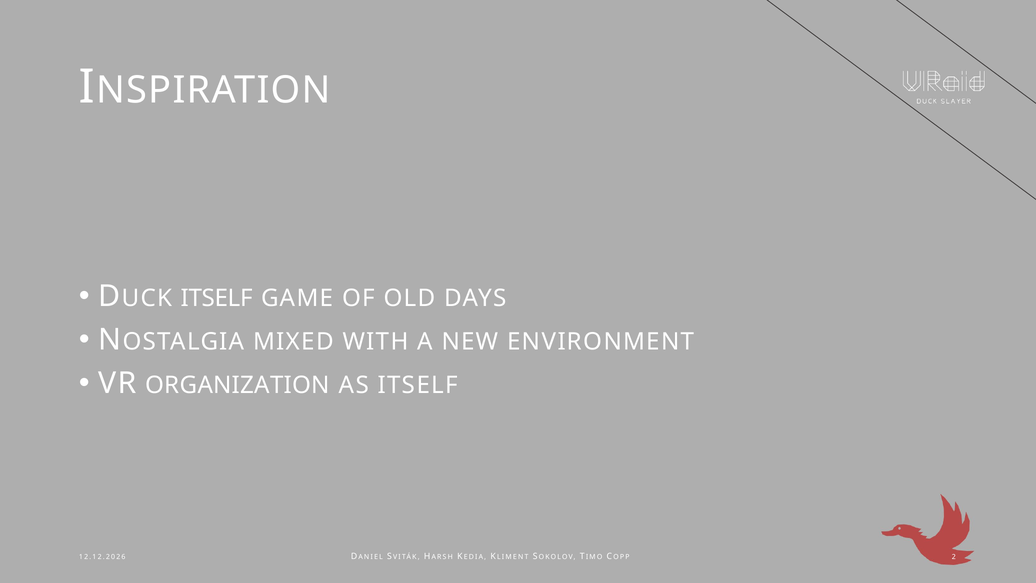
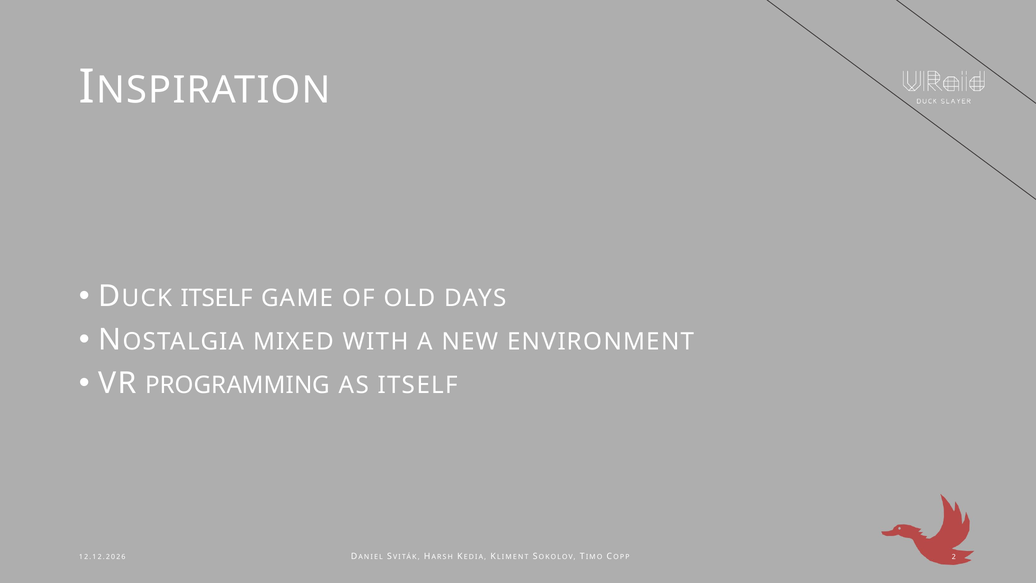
ORGANIZATION: ORGANIZATION -> PROGRAMMING
